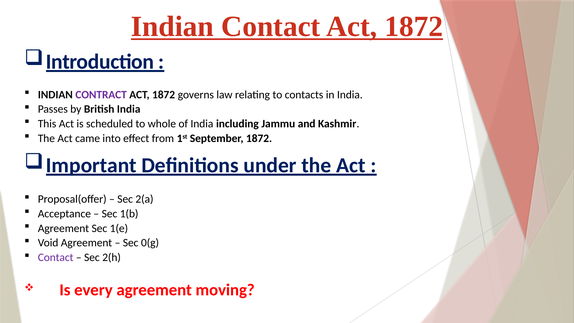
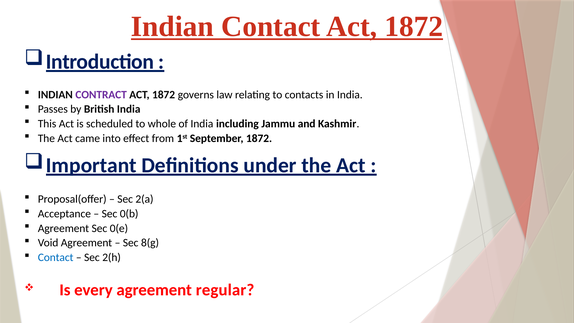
1(b: 1(b -> 0(b
1(e: 1(e -> 0(e
0(g: 0(g -> 8(g
Contact at (56, 257) colour: purple -> blue
moving: moving -> regular
